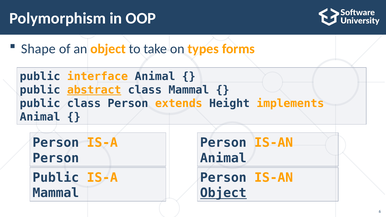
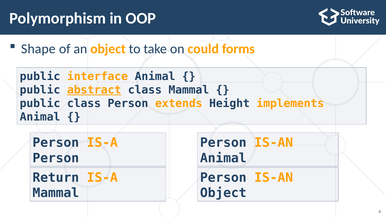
types: types -> could
Public at (56, 178): Public -> Return
Object at (223, 193) underline: present -> none
